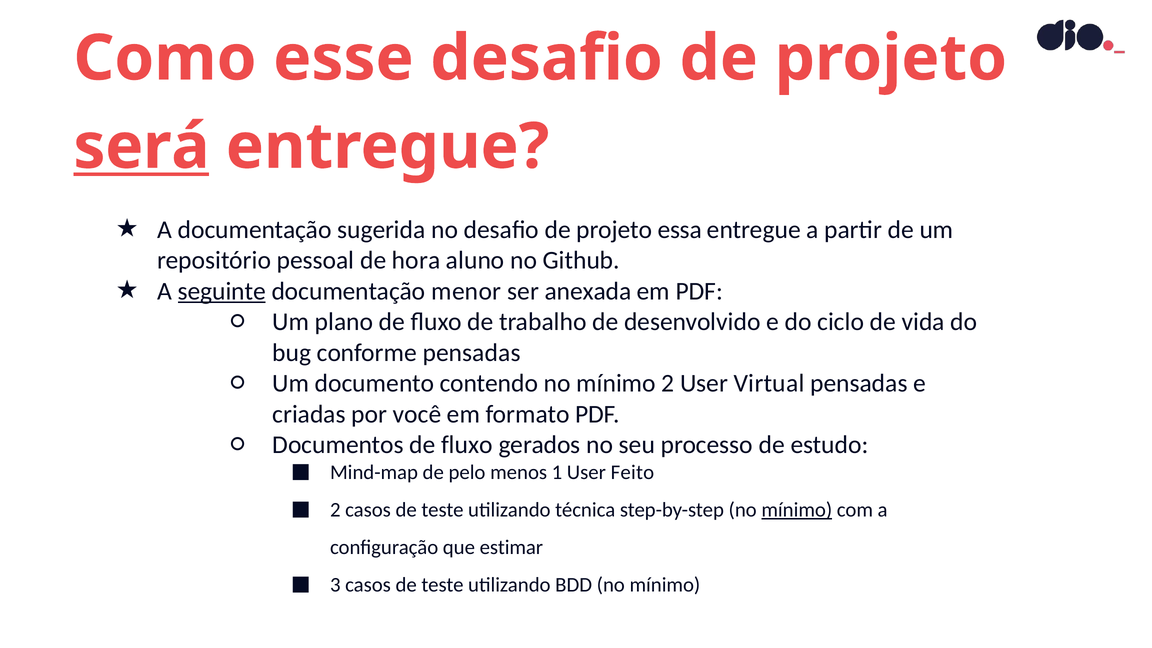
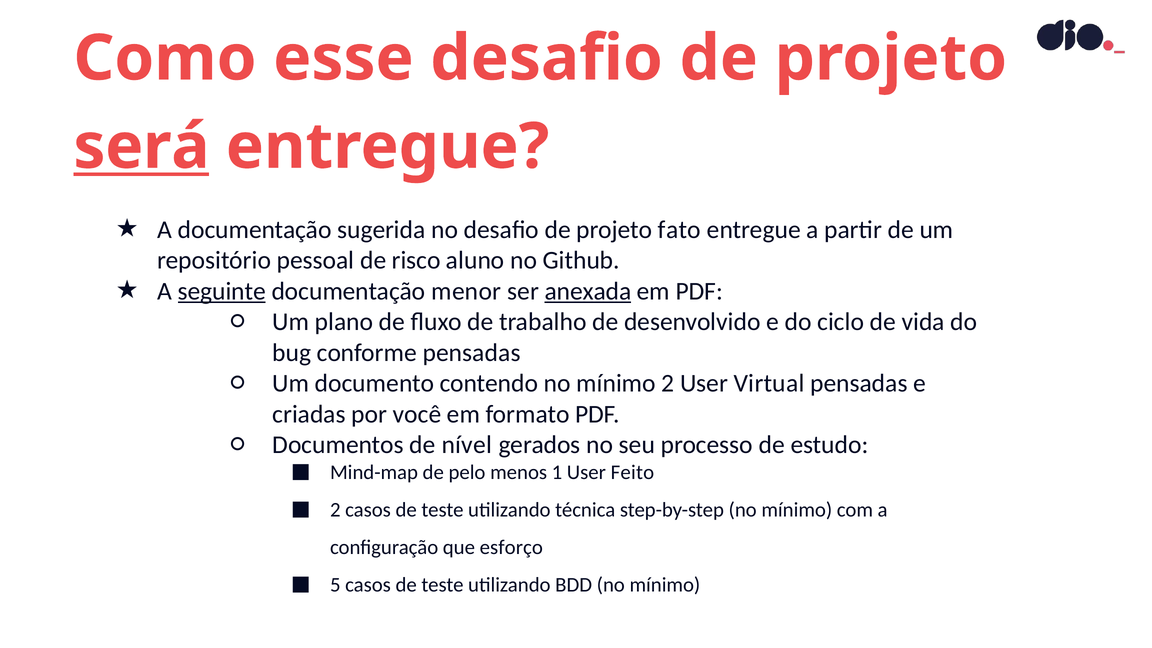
essa: essa -> fato
hora: hora -> risco
anexada underline: none -> present
Documentos de fluxo: fluxo -> nível
mínimo at (797, 510) underline: present -> none
estimar: estimar -> esforço
3: 3 -> 5
